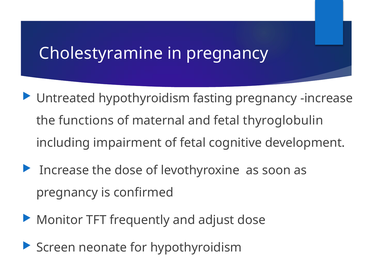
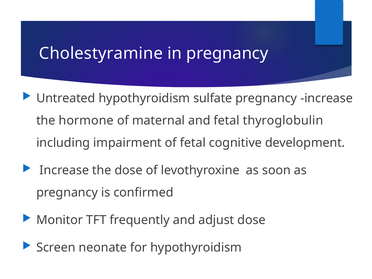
fasting: fasting -> sulfate
functions: functions -> hormone
